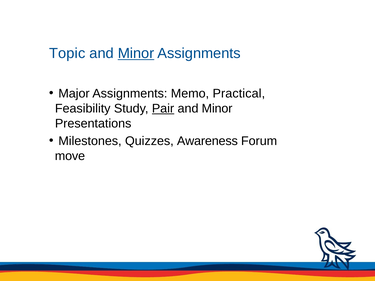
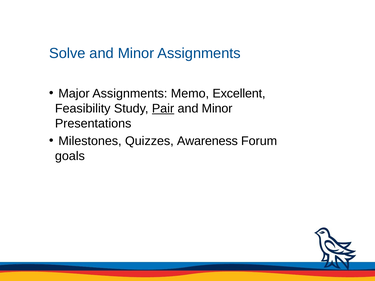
Topic: Topic -> Solve
Minor at (136, 53) underline: present -> none
Practical: Practical -> Excellent
move: move -> goals
